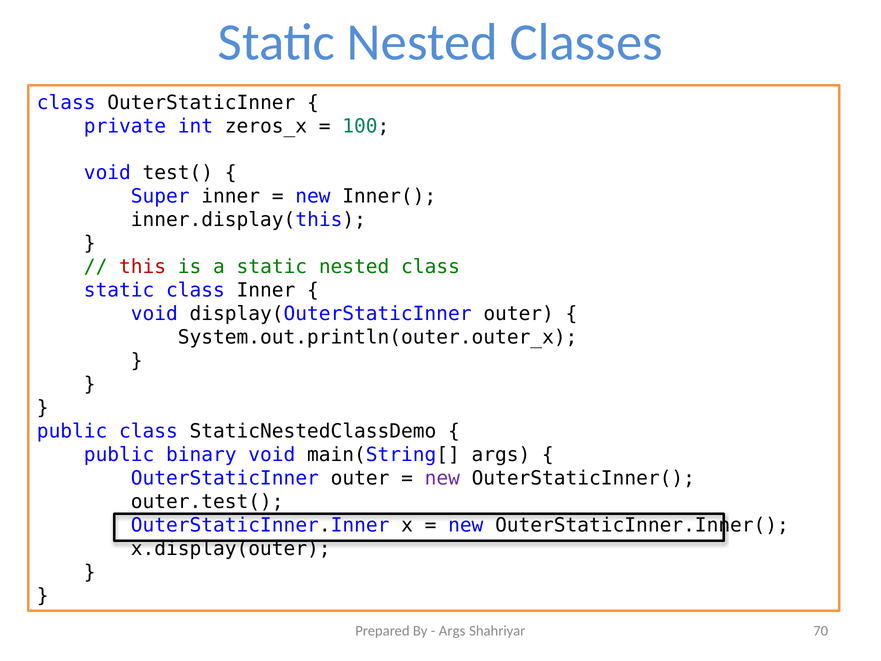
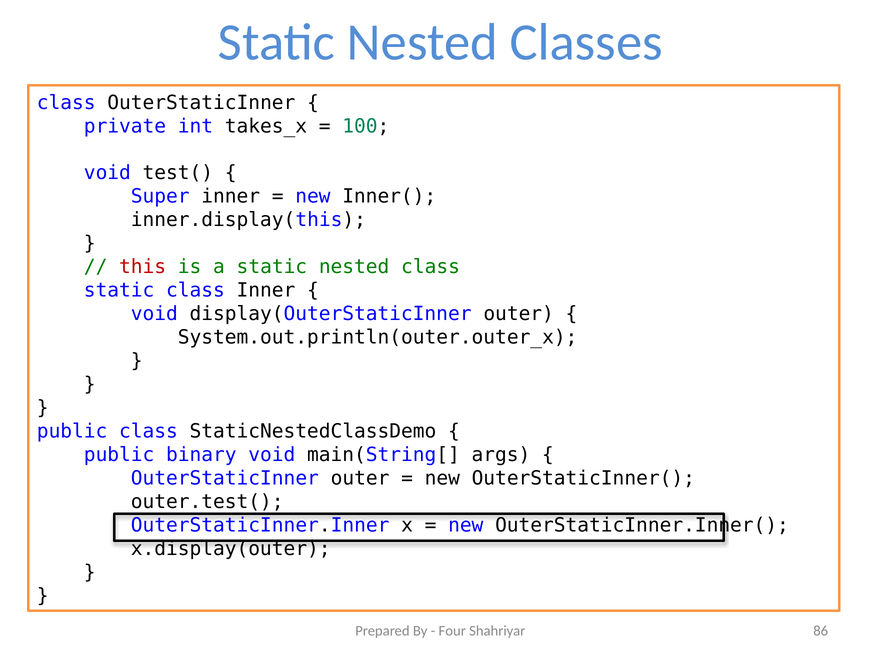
zeros_x: zeros_x -> takes_x
new at (442, 478) colour: purple -> black
Args at (452, 631): Args -> Four
70: 70 -> 86
